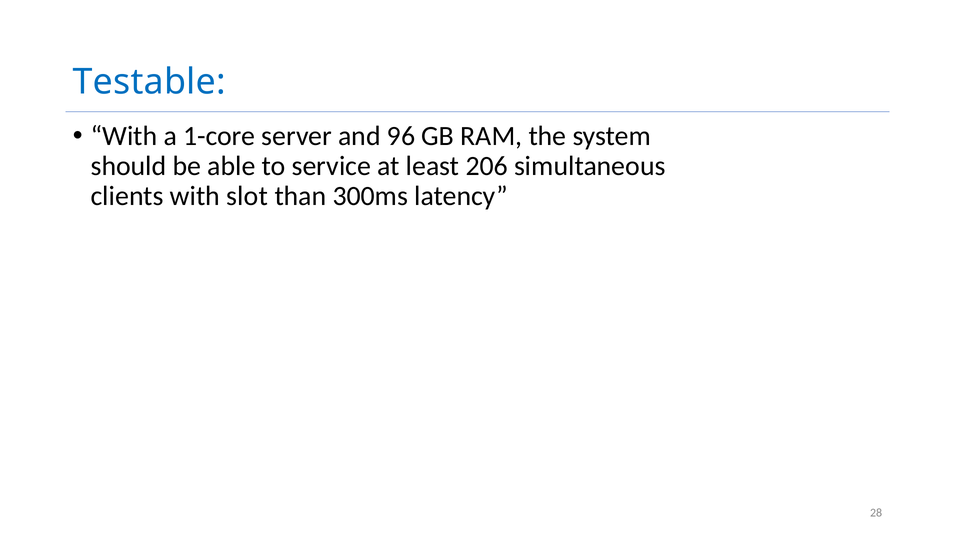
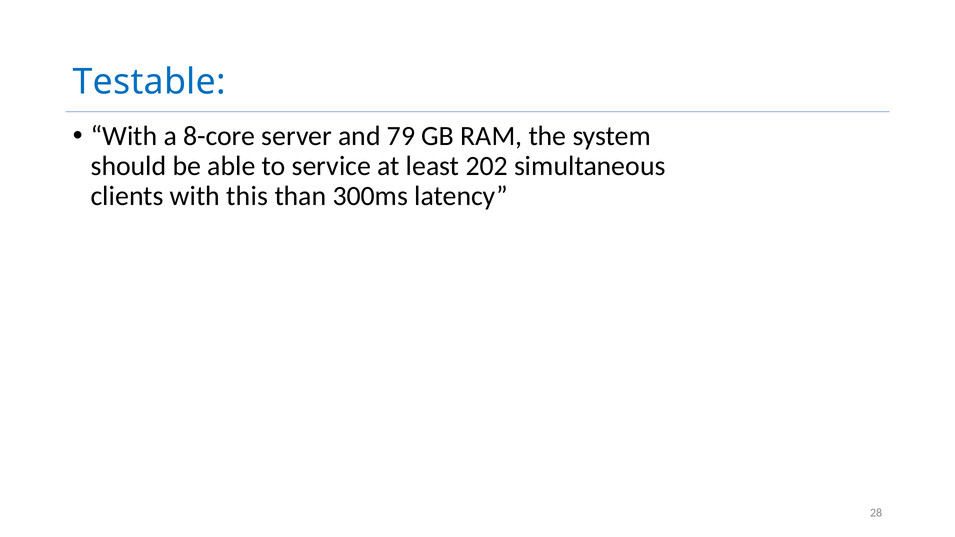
1-core: 1-core -> 8-core
96: 96 -> 79
206: 206 -> 202
slot: slot -> this
